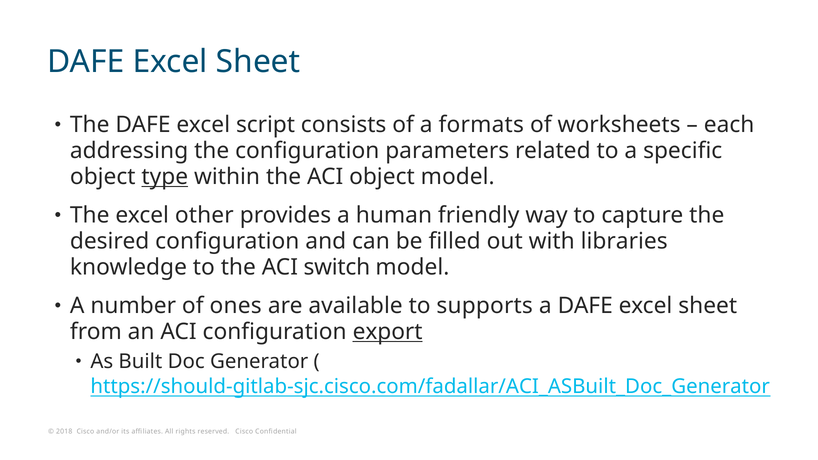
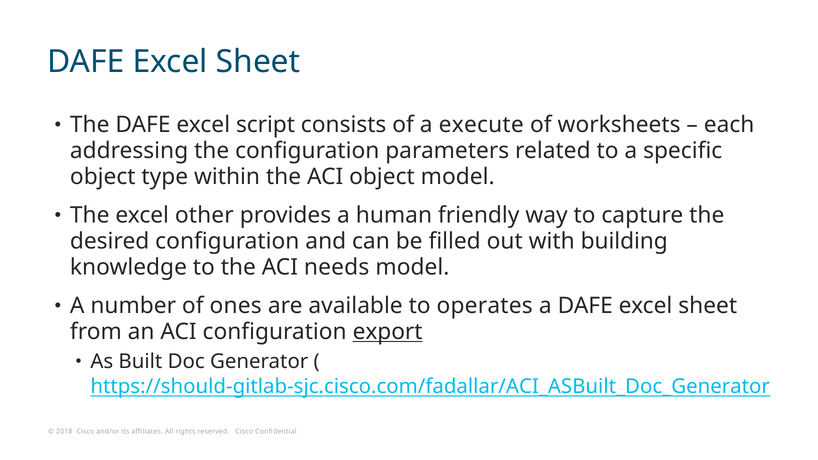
formats: formats -> execute
type underline: present -> none
libraries: libraries -> building
switch: switch -> needs
supports: supports -> operates
